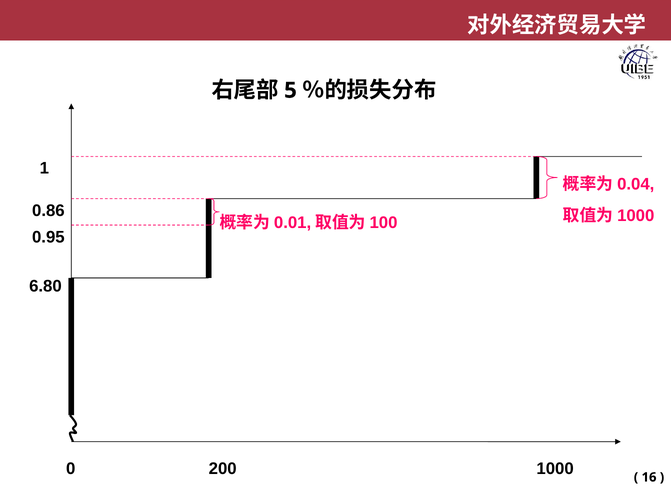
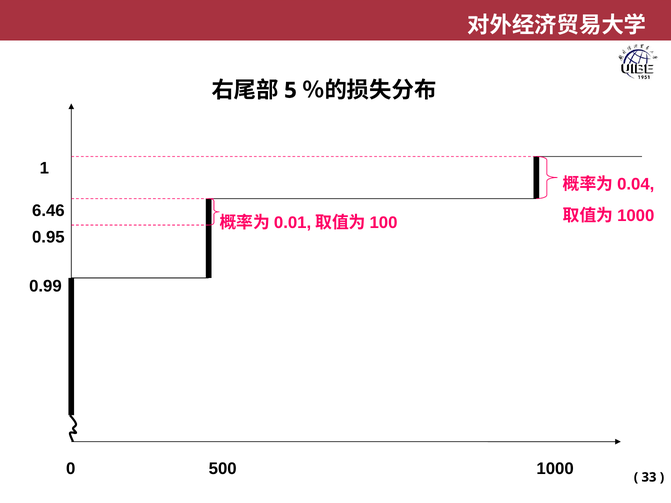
0.86: 0.86 -> 6.46
6.80: 6.80 -> 0.99
200: 200 -> 500
16: 16 -> 33
